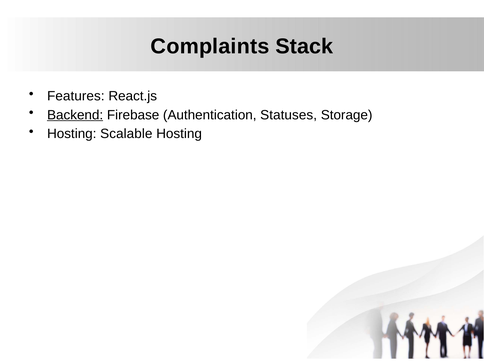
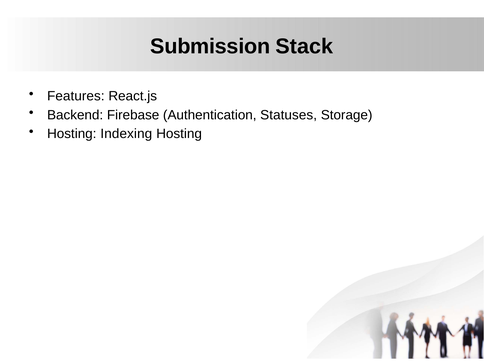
Complaints: Complaints -> Submission
Backend underline: present -> none
Scalable: Scalable -> Indexing
